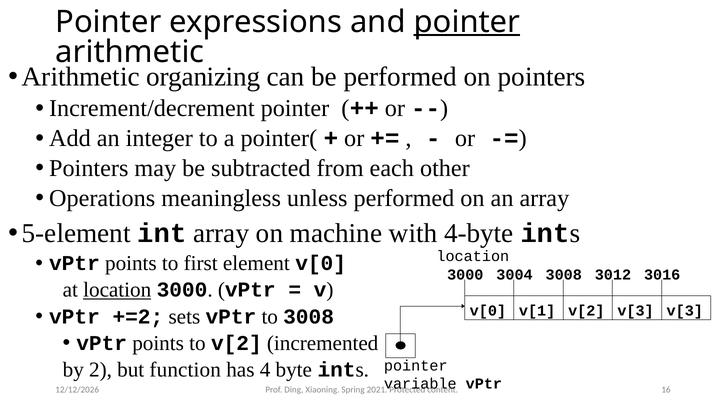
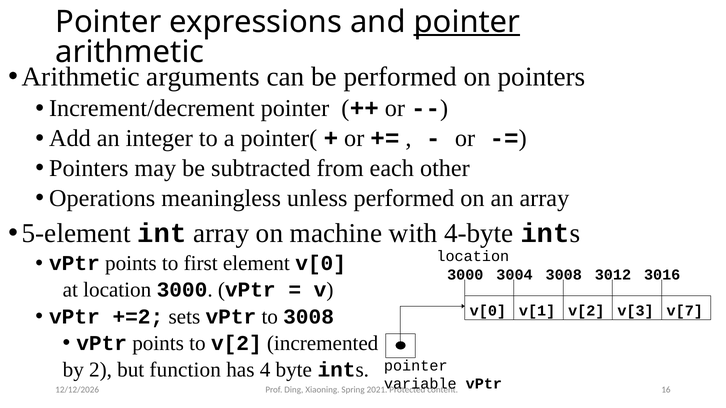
organizing: organizing -> arguments
location at (117, 290) underline: present -> none
v[2 v[3: v[3 -> v[7
